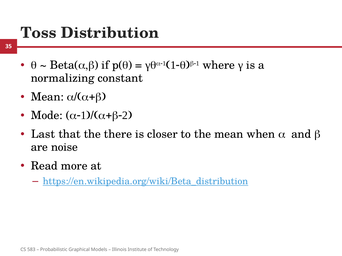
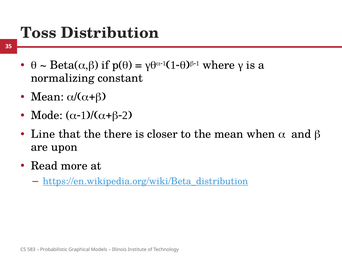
Last: Last -> Line
noise: noise -> upon
